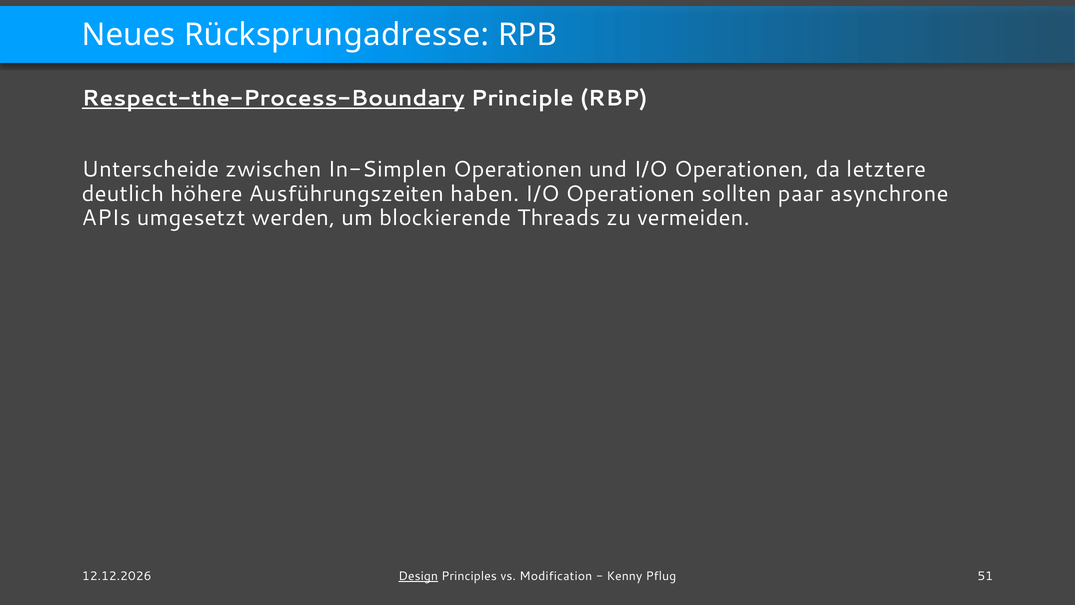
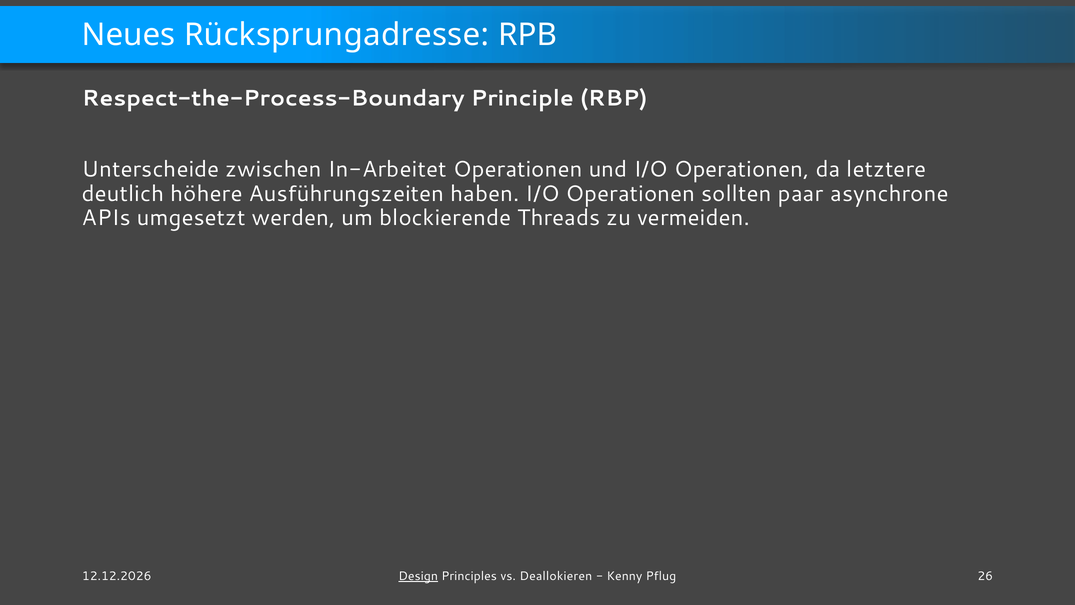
Respect-the-Process-Boundary underline: present -> none
In-Simplen: In-Simplen -> In-Arbeitet
Modification: Modification -> Deallokieren
51: 51 -> 26
